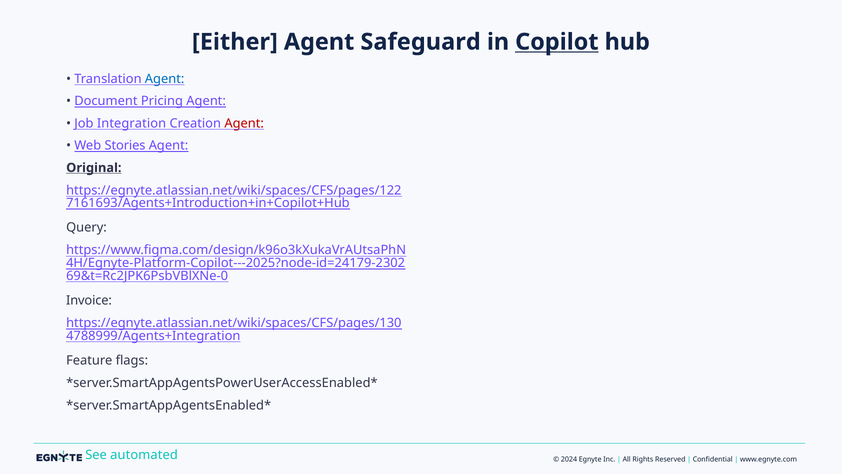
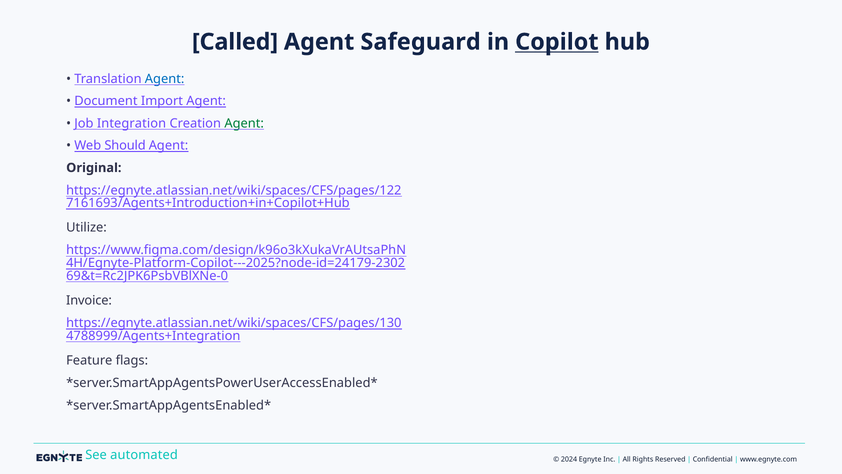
Either: Either -> Called
Pricing: Pricing -> Import
Agent at (244, 123) colour: red -> green
Stories: Stories -> Should
Original underline: present -> none
Query: Query -> Utilize
